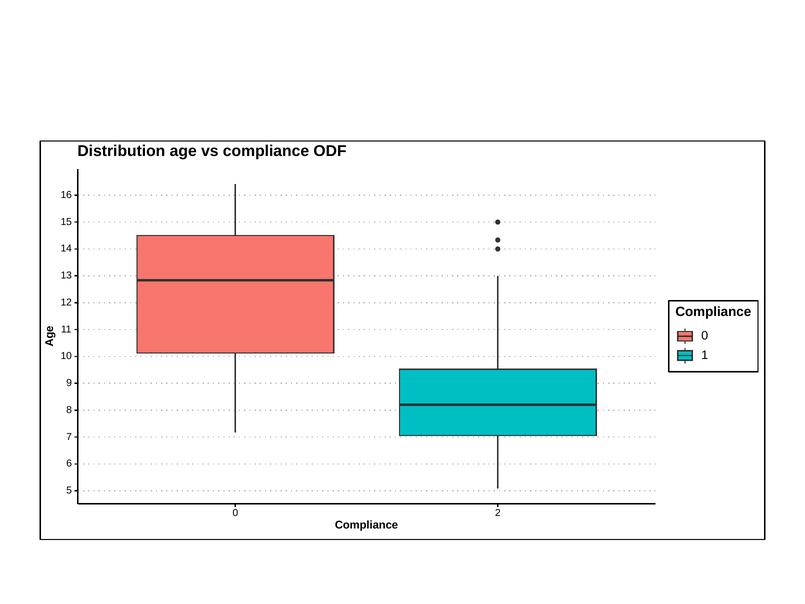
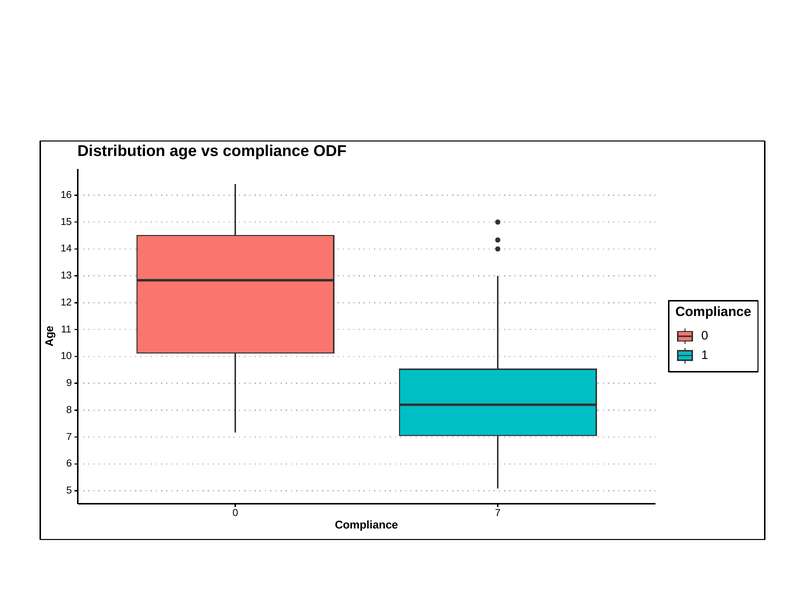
0 2: 2 -> 7
